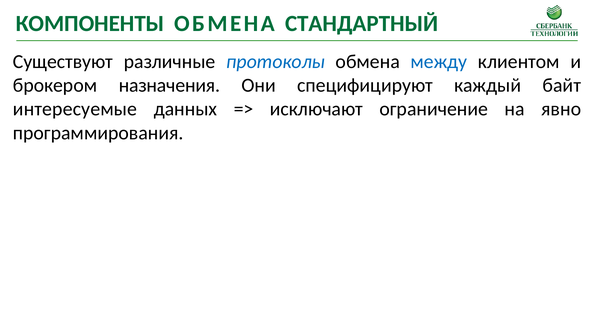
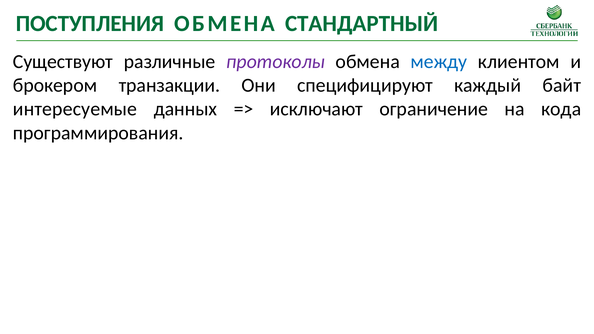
КОМПОНЕНТЫ: КОМПОНЕНТЫ -> ПОСТУПЛЕНИЯ
протоколы colour: blue -> purple
назначения: назначения -> транзакции
явно: явно -> кода
